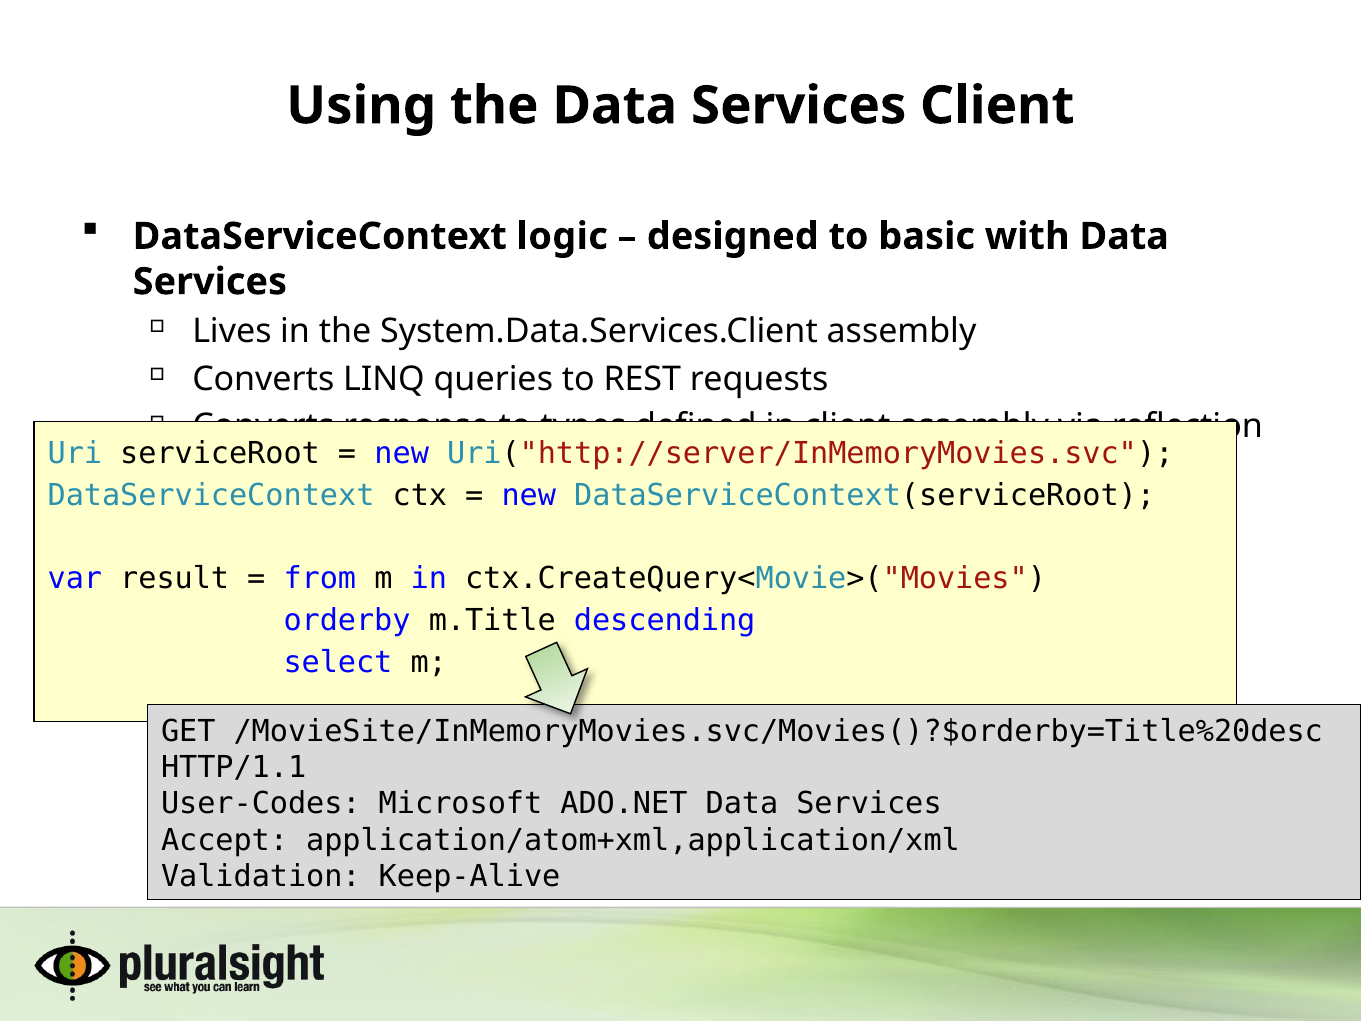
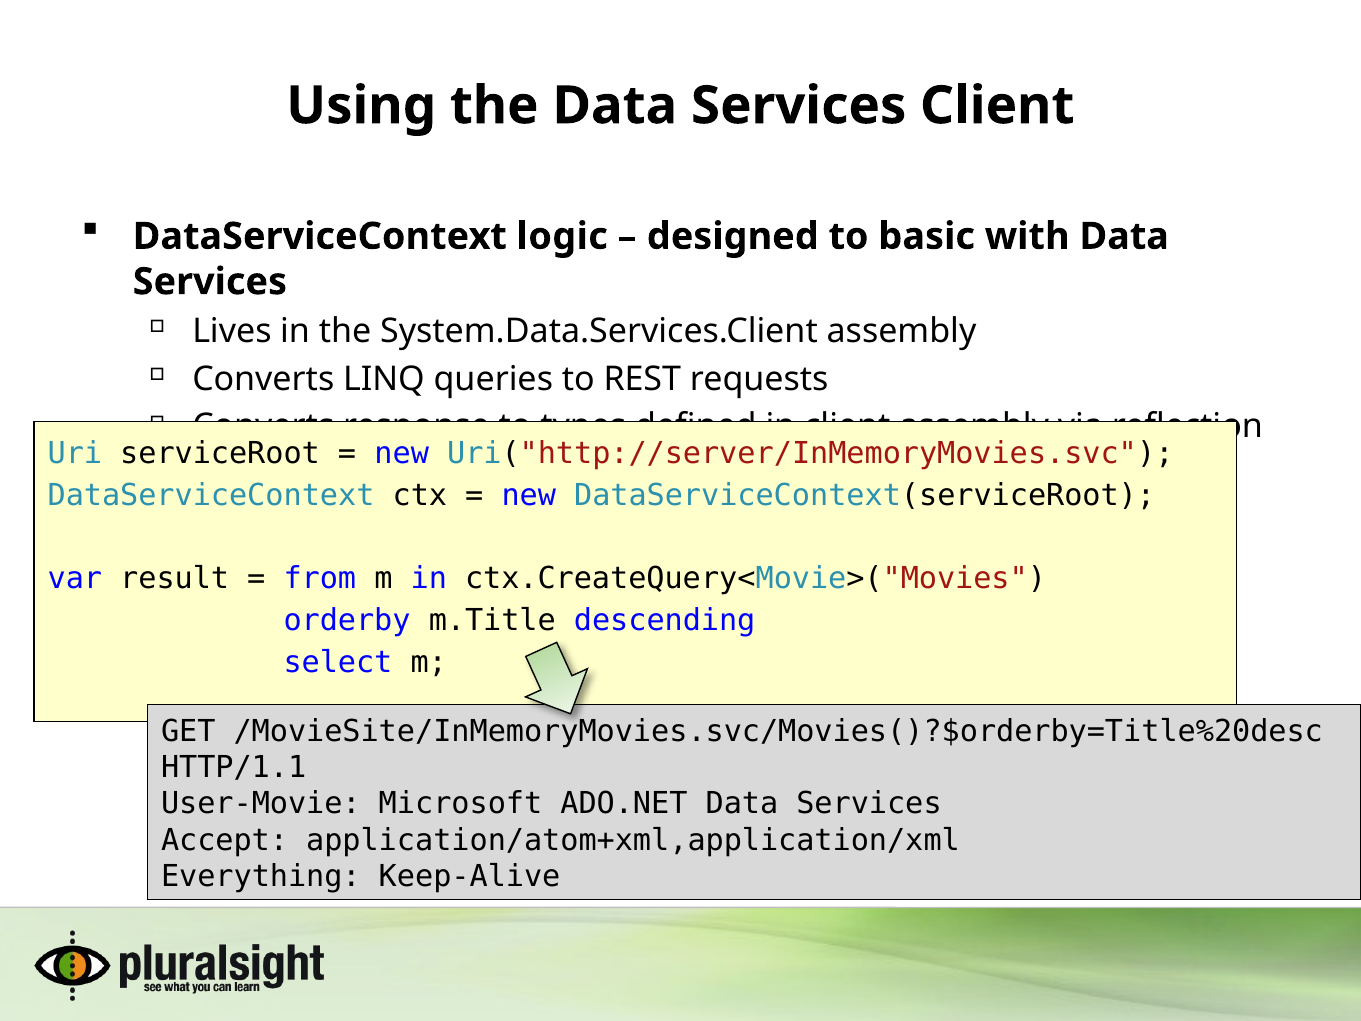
User-Codes: User-Codes -> User-Movie
Validation: Validation -> Everything
